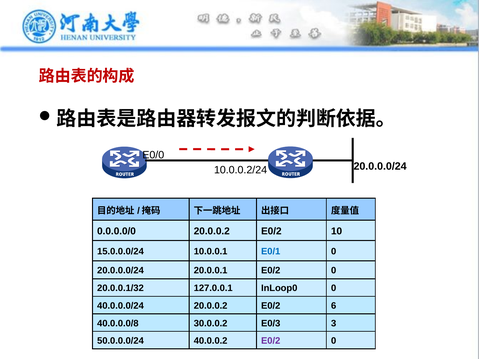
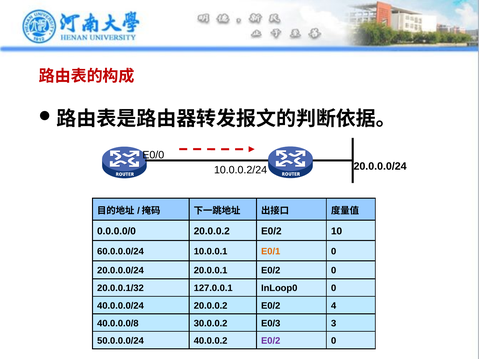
15.0.0.0/24: 15.0.0.0/24 -> 60.0.0.0/24
E0/1 colour: blue -> orange
6: 6 -> 4
